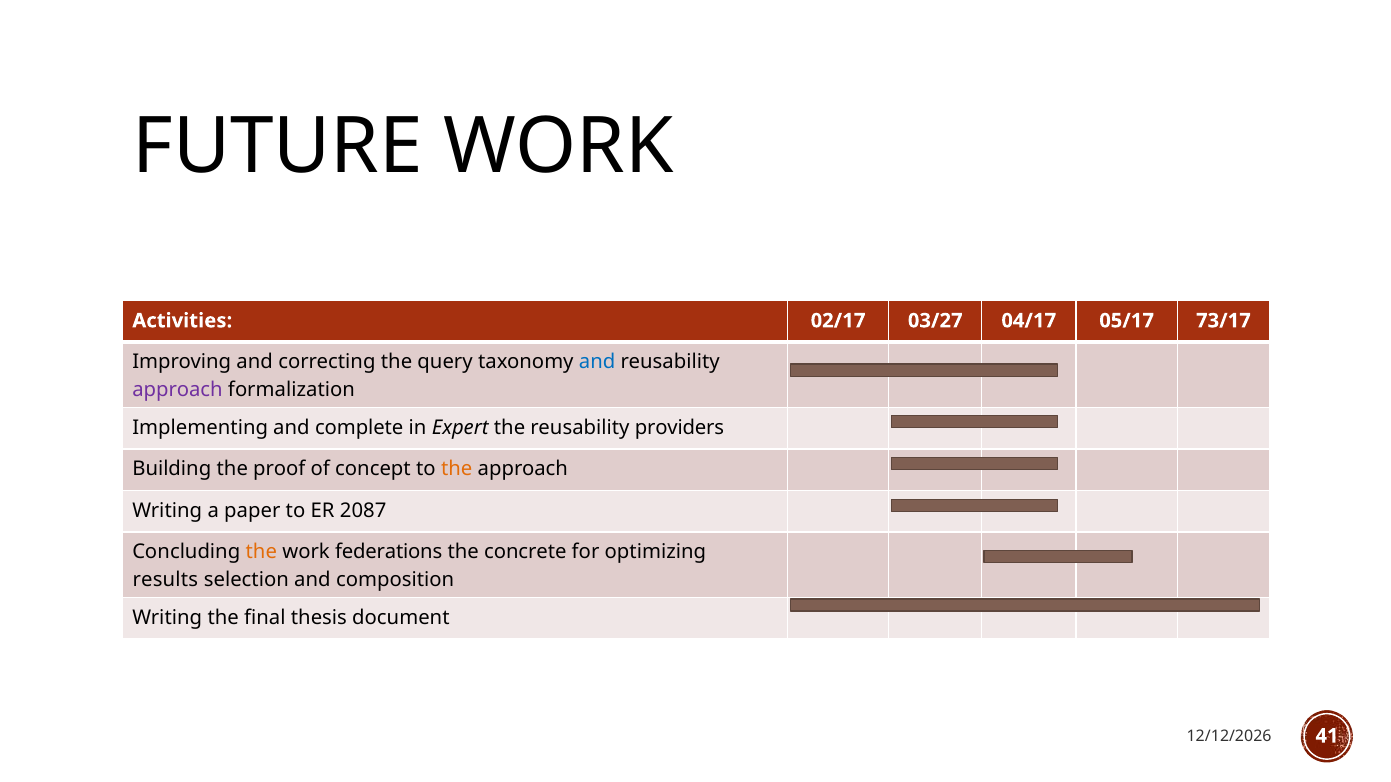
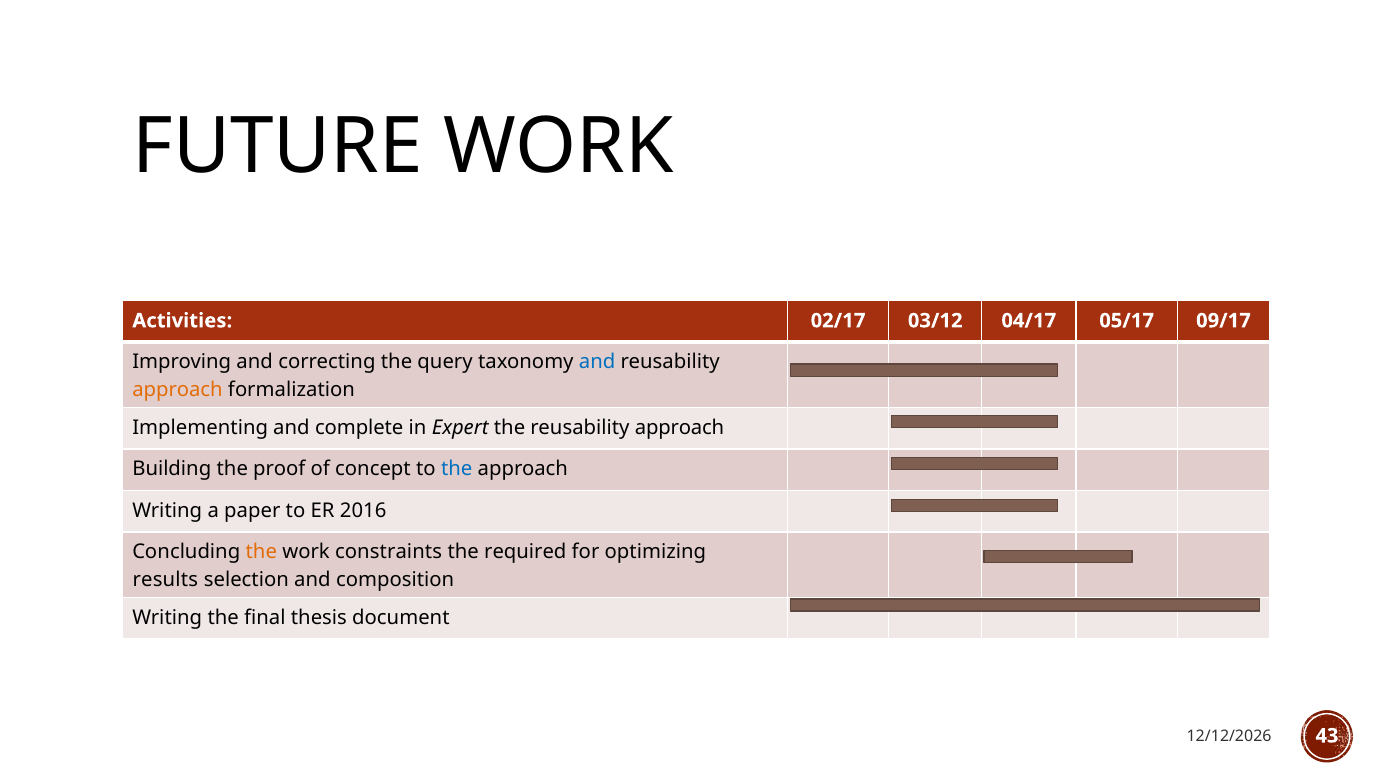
03/27: 03/27 -> 03/12
73/17: 73/17 -> 09/17
approach at (178, 390) colour: purple -> orange
the reusability providers: providers -> approach
the at (457, 469) colour: orange -> blue
2087: 2087 -> 2016
federations: federations -> constraints
concrete: concrete -> required
41: 41 -> 43
